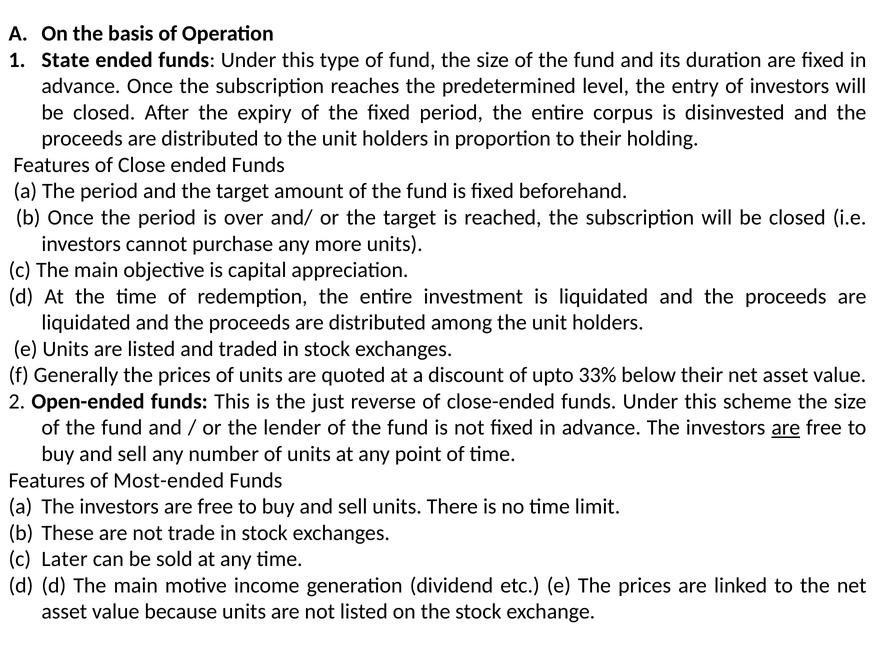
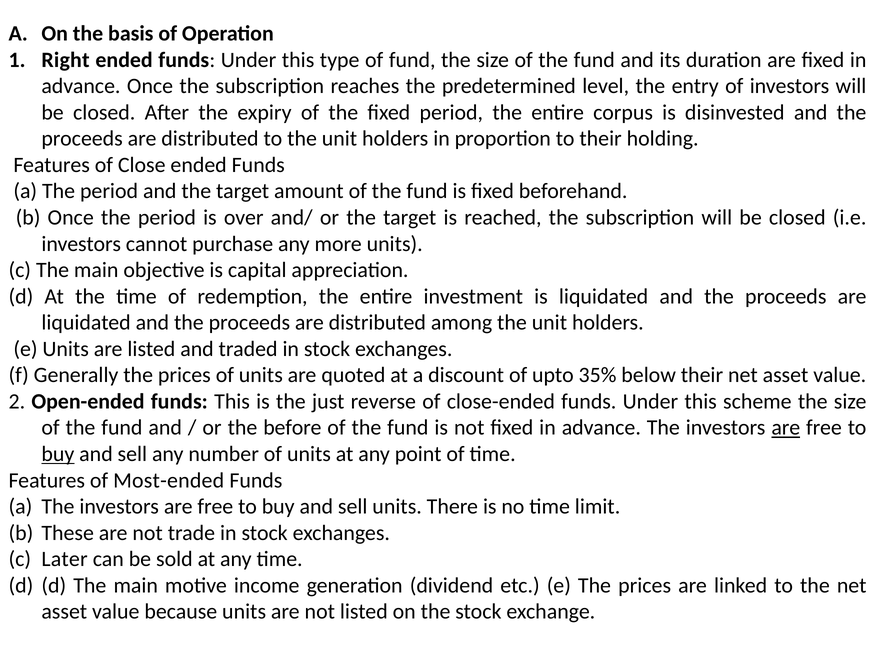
State: State -> Right
33%: 33% -> 35%
lender: lender -> before
buy at (58, 454) underline: none -> present
